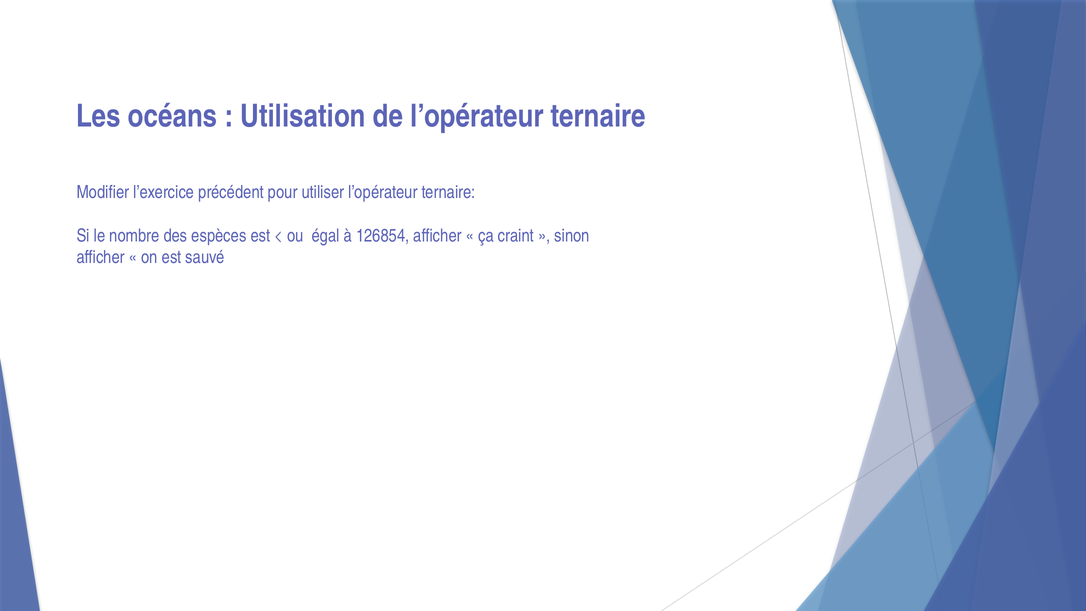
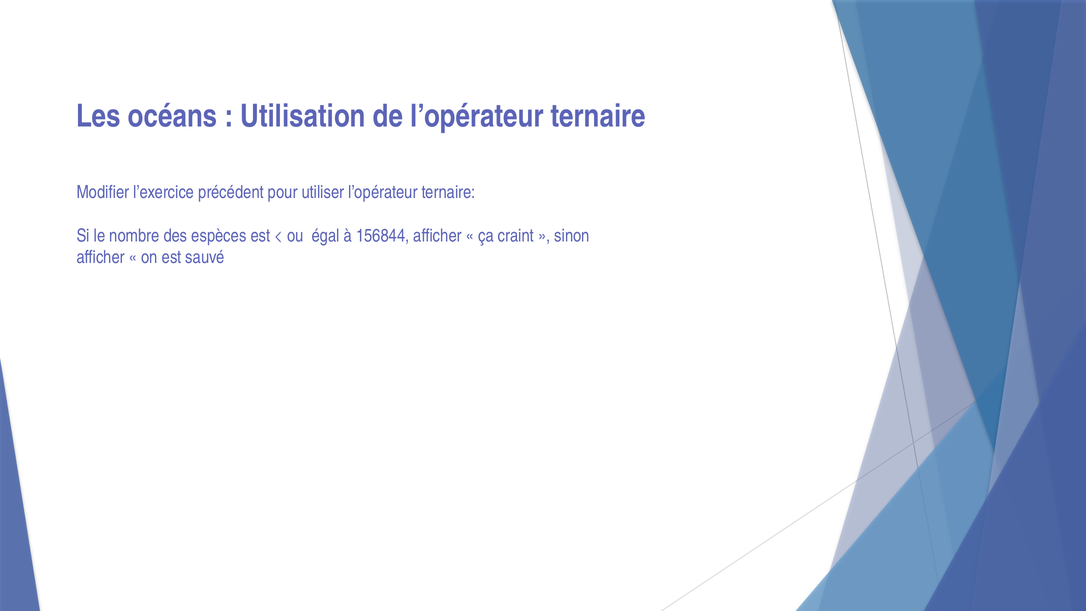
126854: 126854 -> 156844
